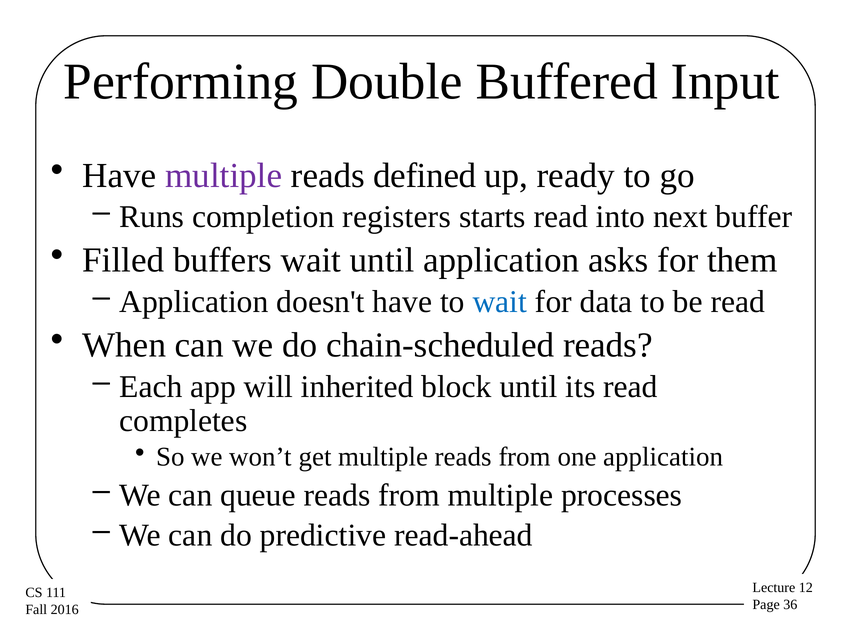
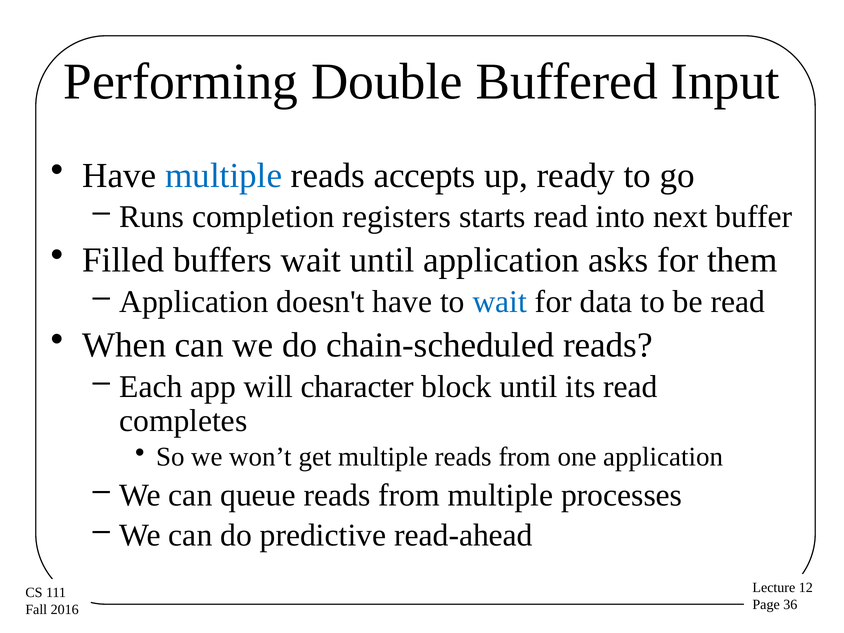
multiple at (224, 175) colour: purple -> blue
defined: defined -> accepts
inherited: inherited -> character
